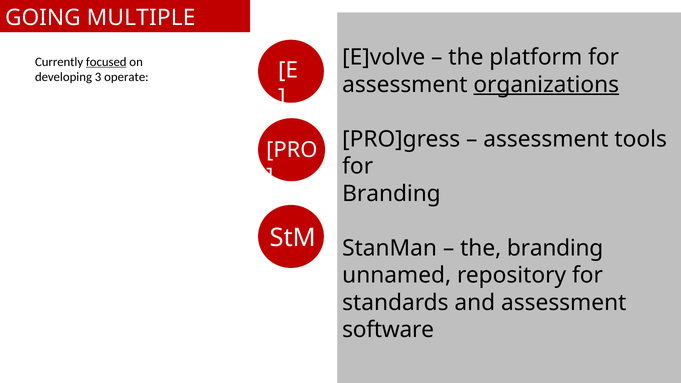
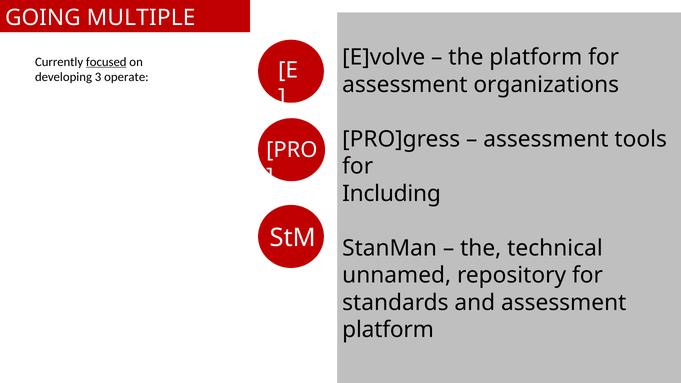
organizations underline: present -> none
Branding at (391, 194): Branding -> Including
the branding: branding -> technical
software at (388, 330): software -> platform
